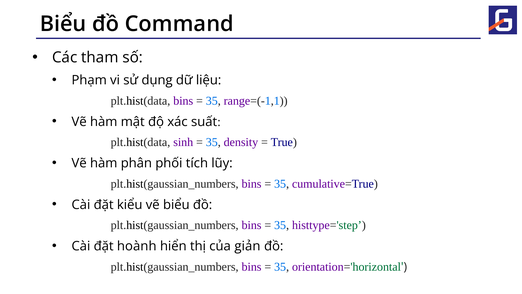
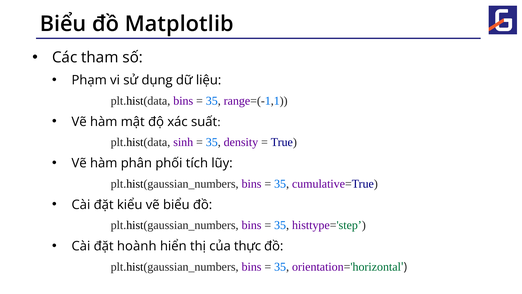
Command: Command -> Matplotlib
giản: giản -> thực
